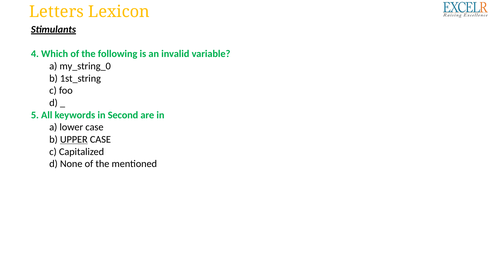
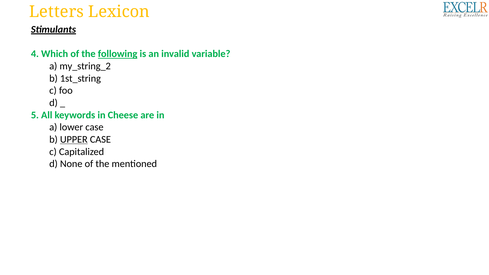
following underline: none -> present
my_string_0: my_string_0 -> my_string_2
Second: Second -> Cheese
